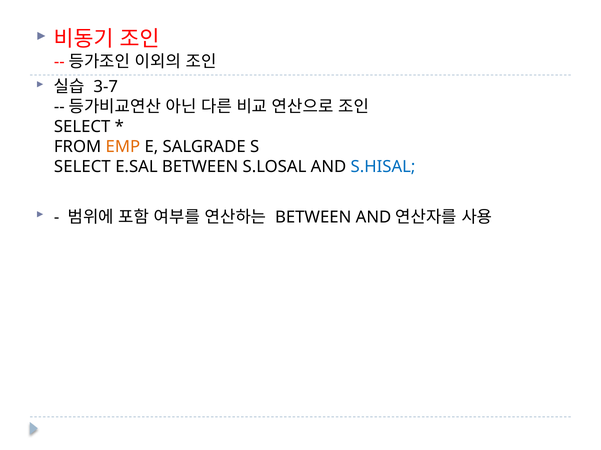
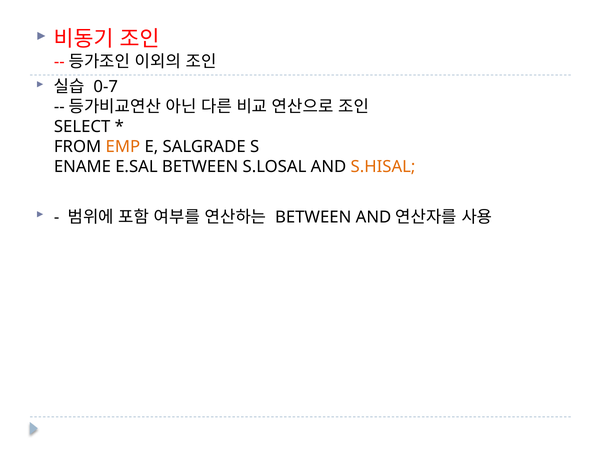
3-7: 3-7 -> 0-7
SELECT at (82, 167): SELECT -> ENAME
S.HISAL colour: blue -> orange
